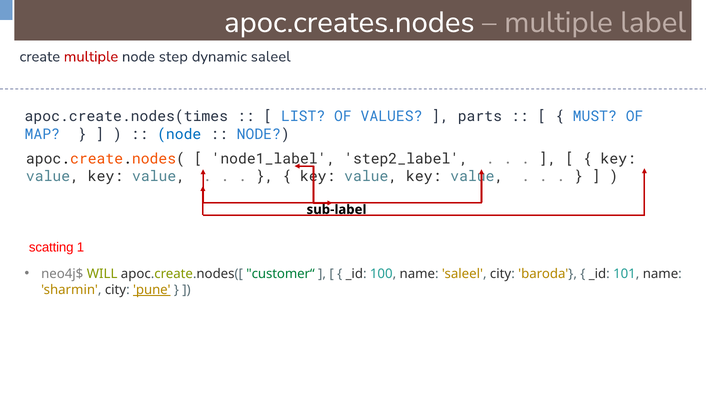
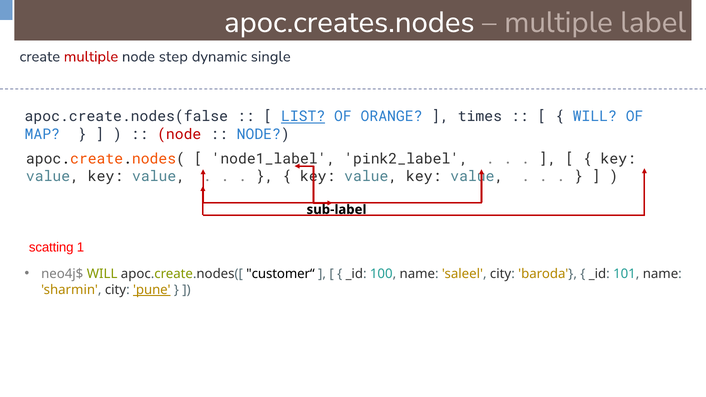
dynamic saleel: saleel -> single
apoc.create.nodes(times: apoc.create.nodes(times -> apoc.create.nodes(false
LIST underline: none -> present
VALUES: VALUES -> ORANGE
parts: parts -> times
MUST at (595, 117): MUST -> WILL
node at (179, 134) colour: blue -> red
step2_label: step2_label -> pink2_label
customer“ colour: green -> black
